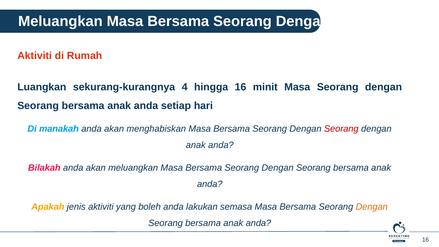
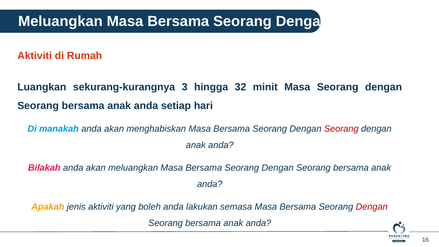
4: 4 -> 3
hingga 16: 16 -> 32
Dengan at (372, 207) colour: orange -> red
